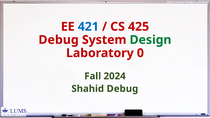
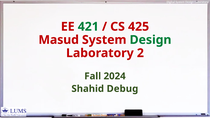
421 colour: blue -> green
Debug at (59, 40): Debug -> Masud
0: 0 -> 2
